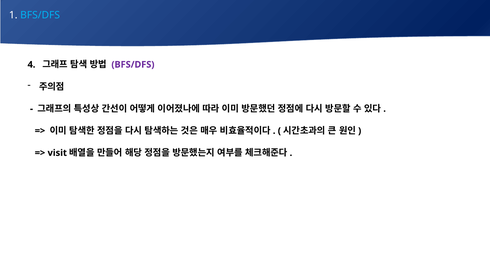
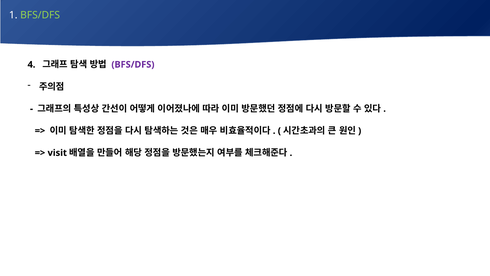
BFS/DFS at (40, 15) colour: light blue -> light green
